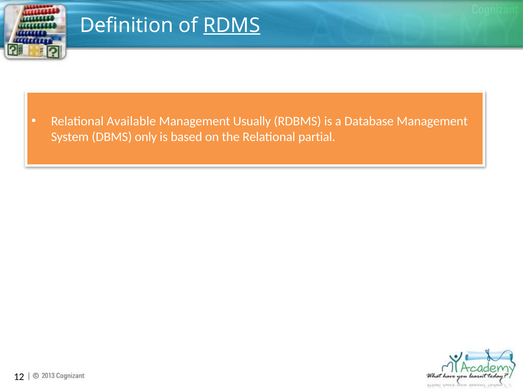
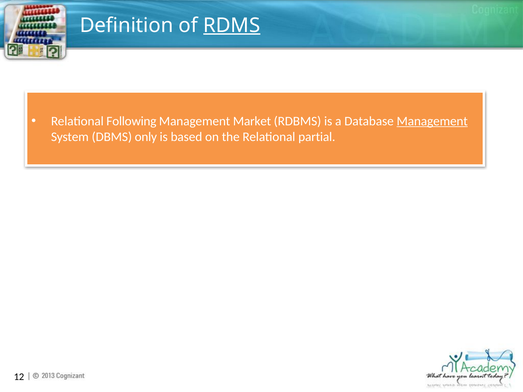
Available: Available -> Following
Usually: Usually -> Market
Management at (432, 121) underline: none -> present
